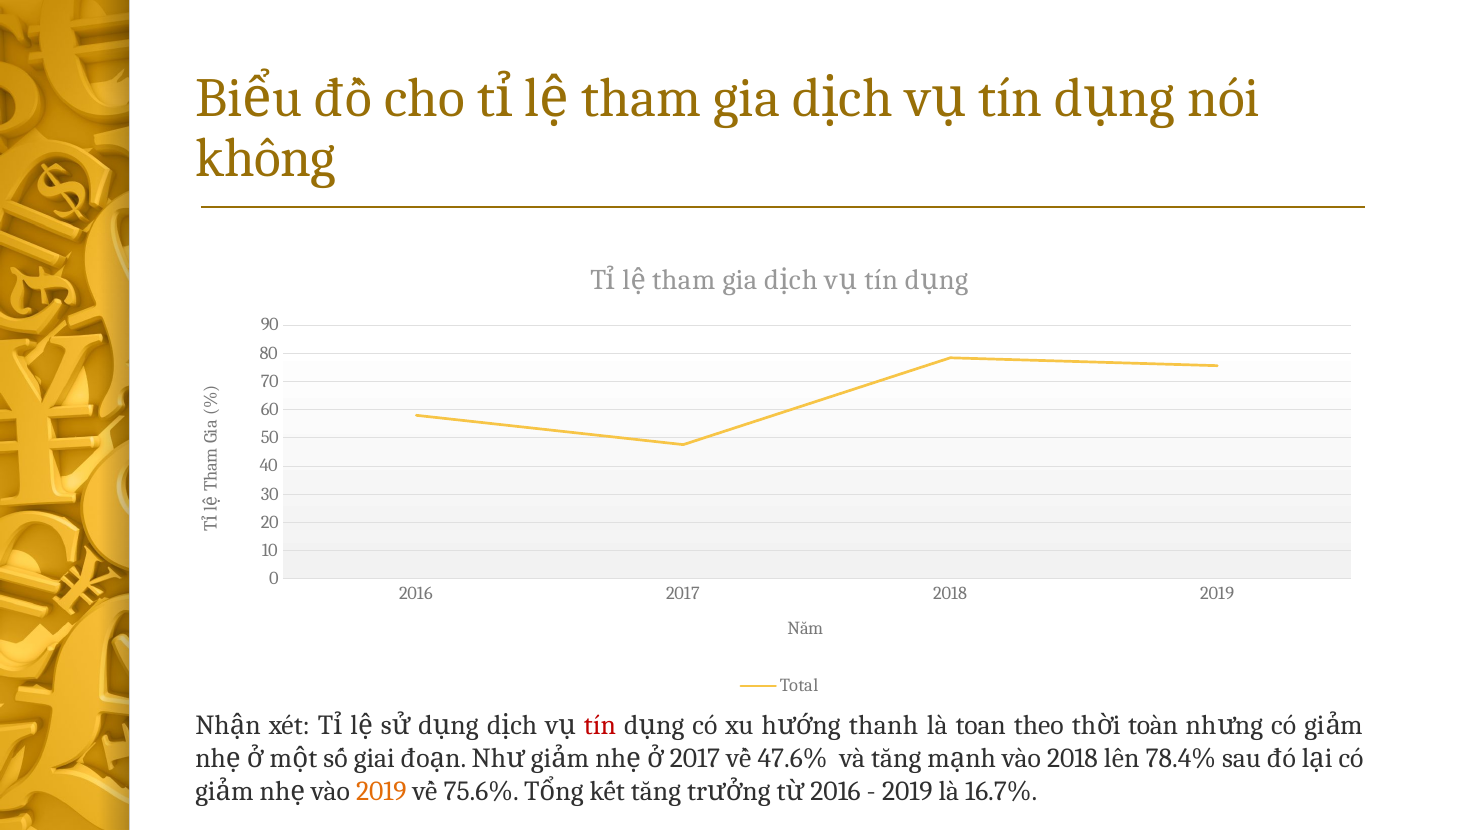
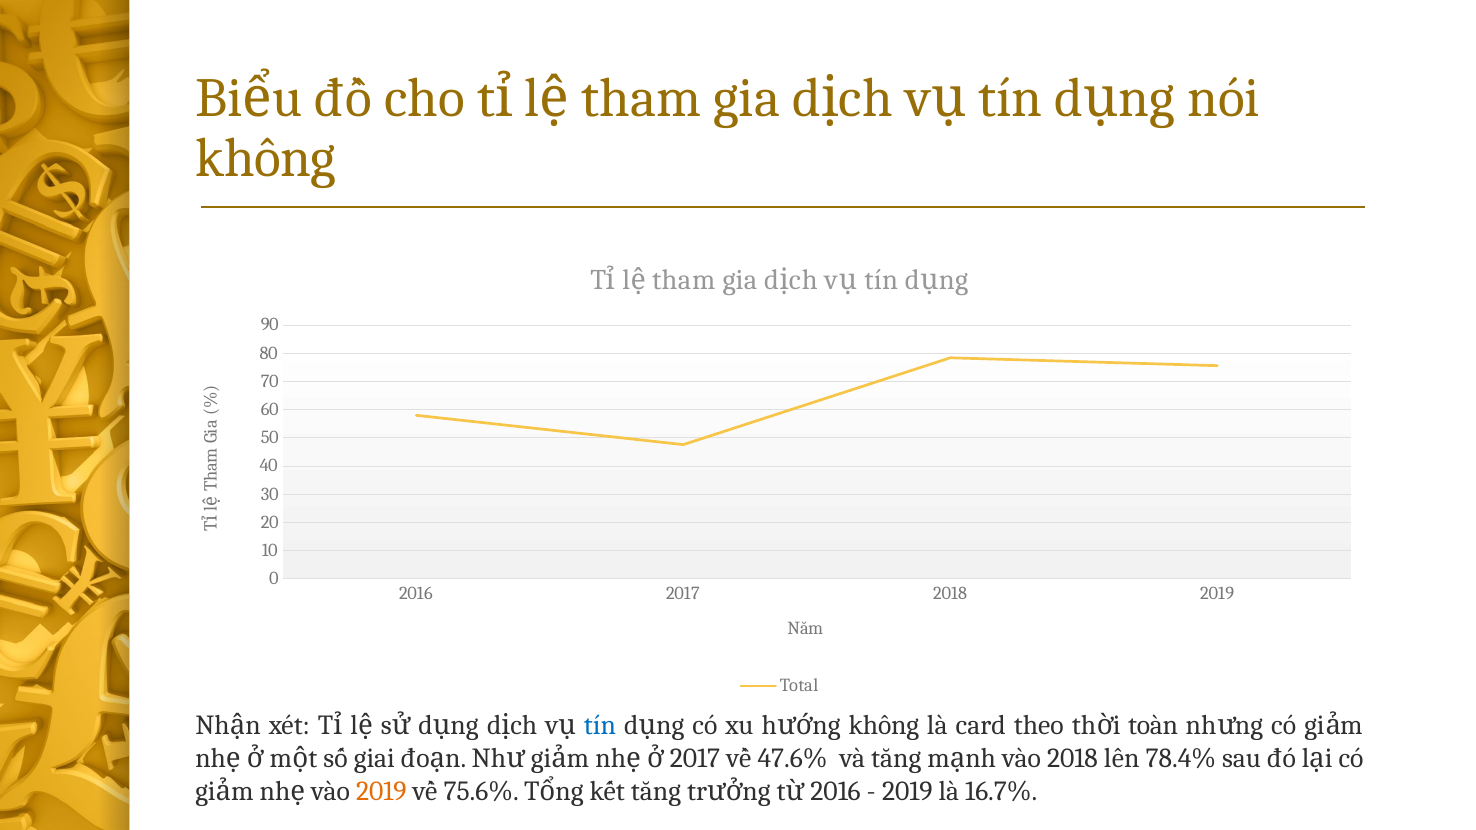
tín at (600, 726) colour: red -> blue
thanh at (884, 726): thanh -> không
toan: toan -> card
